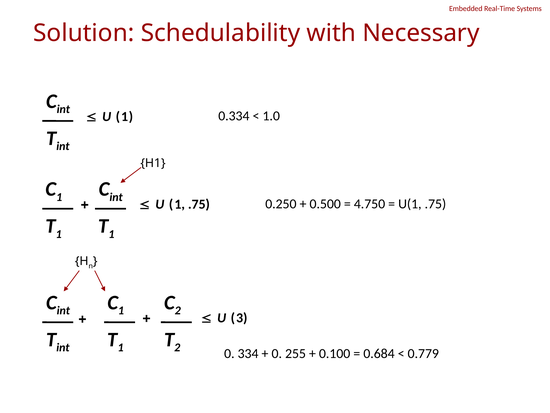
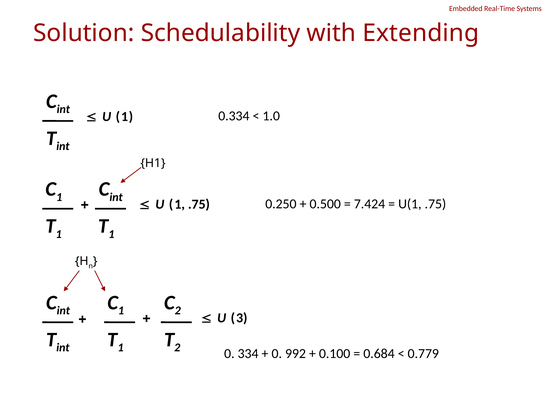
Necessary: Necessary -> Extending
4.750: 4.750 -> 7.424
255: 255 -> 992
